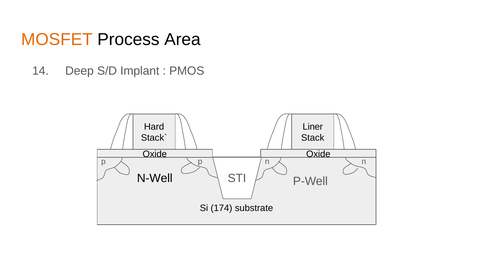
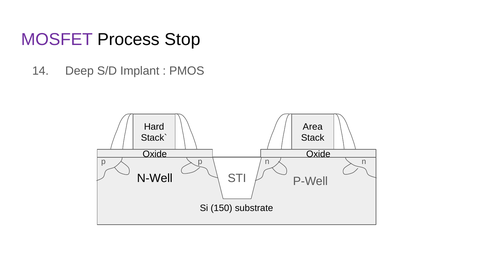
MOSFET colour: orange -> purple
Area: Area -> Stop
Liner: Liner -> Area
174: 174 -> 150
